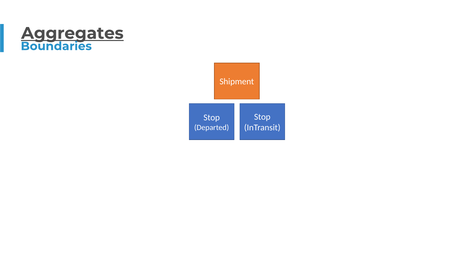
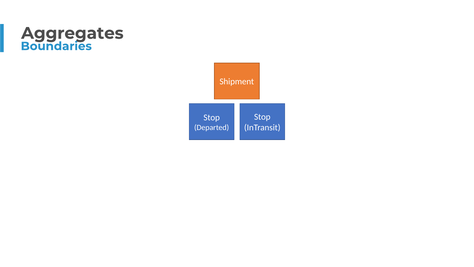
Aggregates underline: present -> none
